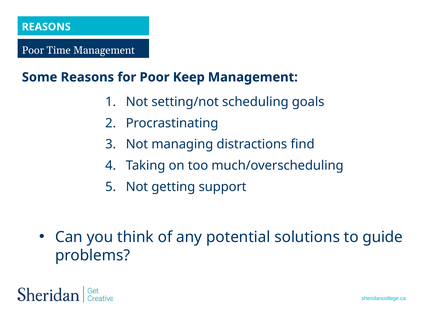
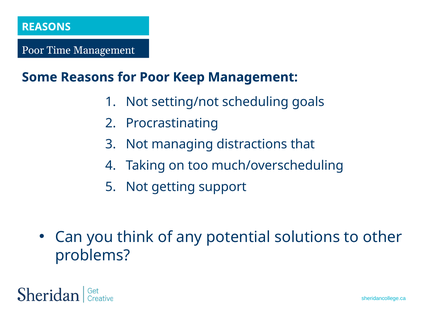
find: find -> that
guide: guide -> other
